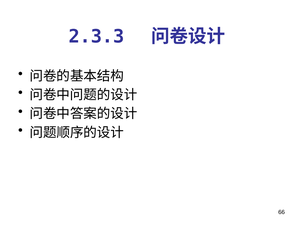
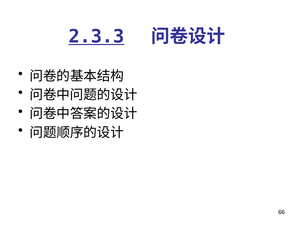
2.3.3 underline: none -> present
